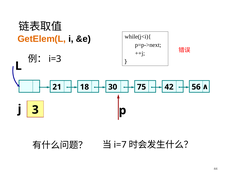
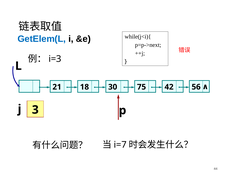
GetElem(L colour: orange -> blue
